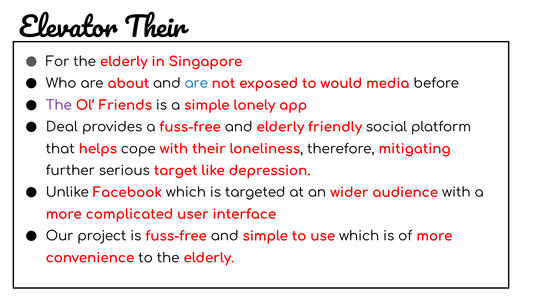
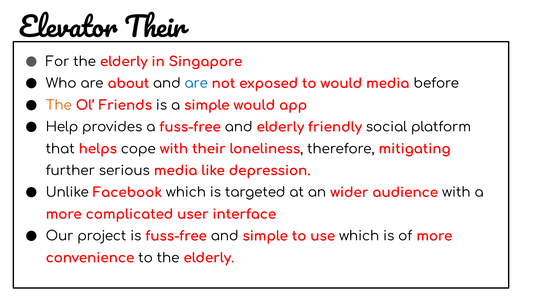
The at (59, 105) colour: purple -> orange
simple lonely: lonely -> would
Deal: Deal -> Help
serious target: target -> media
